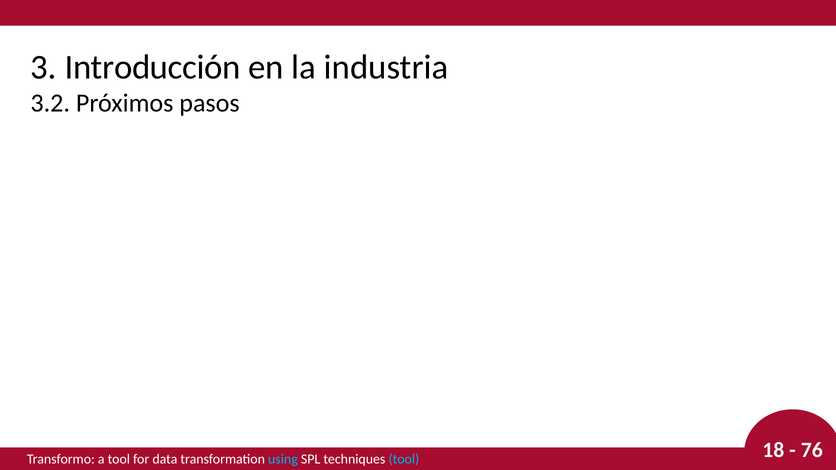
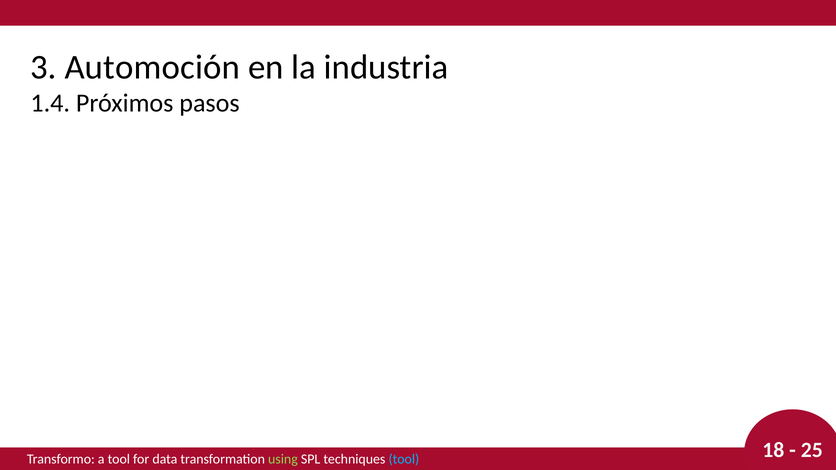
Introducción: Introducción -> Automoción
3.2: 3.2 -> 1.4
using colour: light blue -> light green
76: 76 -> 25
